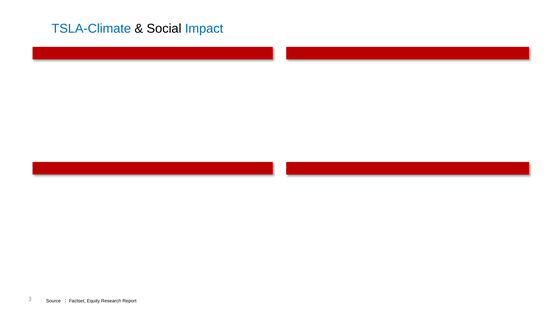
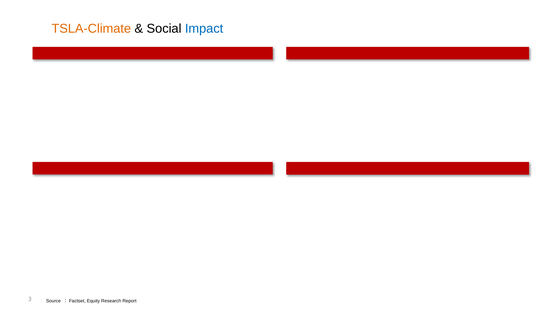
TSLA-Climate colour: blue -> orange
